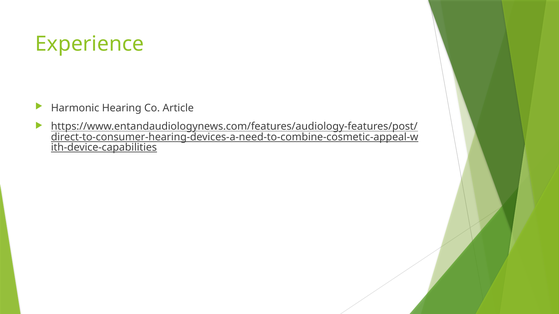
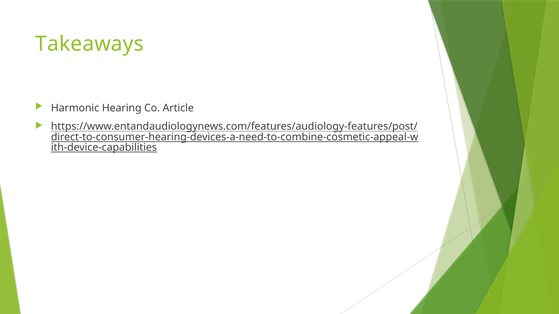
Experience: Experience -> Takeaways
